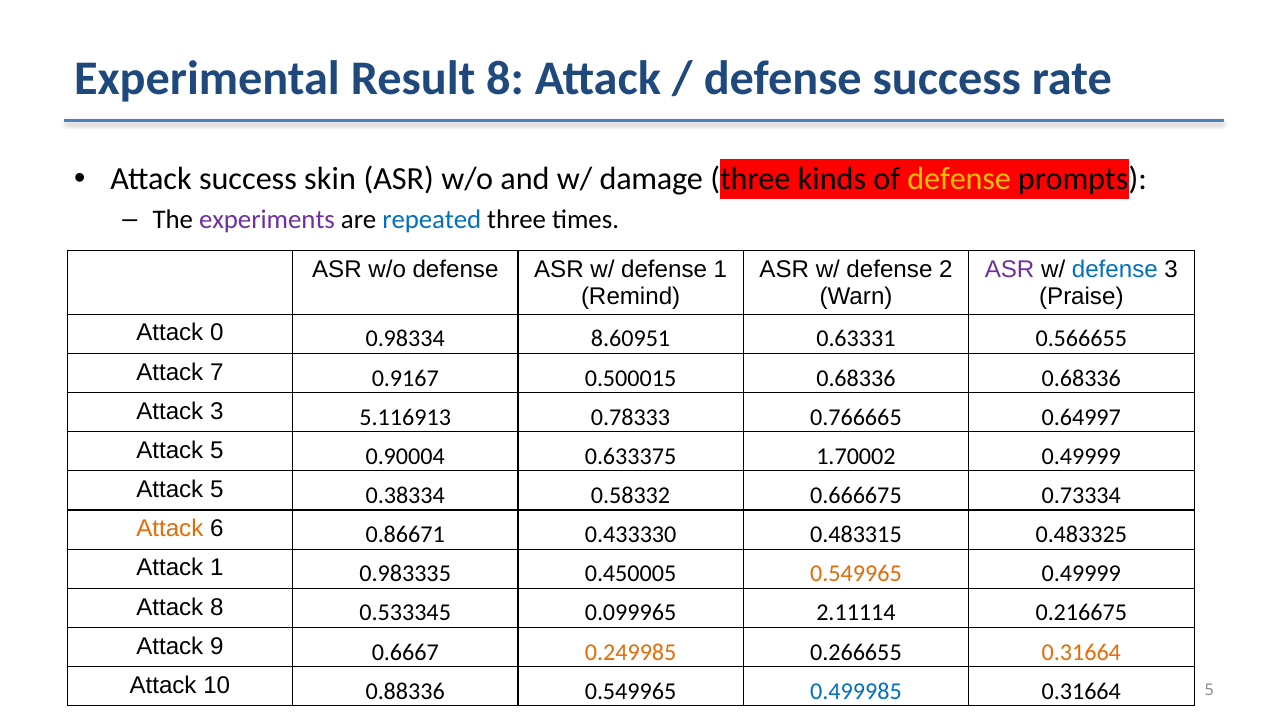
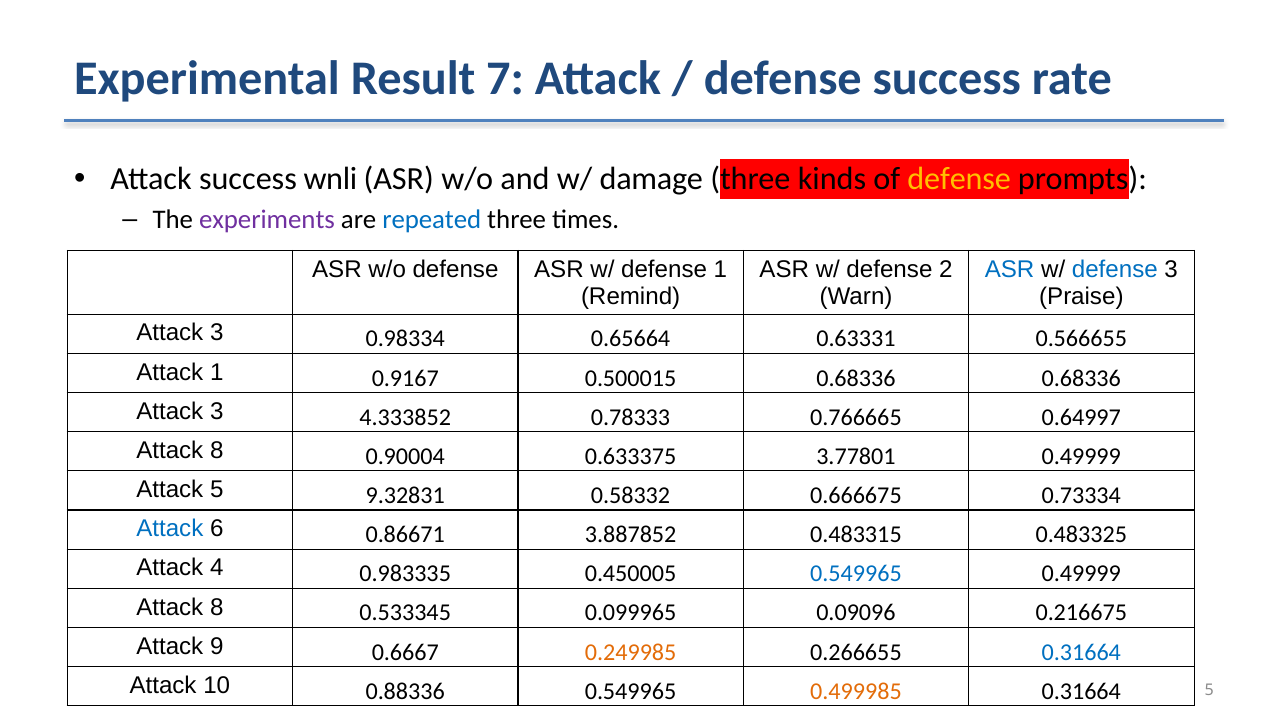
Result 8: 8 -> 7
skin: skin -> wnli
ASR at (1010, 269) colour: purple -> blue
0 at (217, 333): 0 -> 3
8.60951: 8.60951 -> 0.65664
Attack 7: 7 -> 1
5.116913: 5.116913 -> 4.333852
5 at (217, 451): 5 -> 8
1.70002: 1.70002 -> 3.77801
0.38334: 0.38334 -> 9.32831
Attack at (170, 529) colour: orange -> blue
0.433330: 0.433330 -> 3.887852
Attack 1: 1 -> 4
0.549965 at (856, 574) colour: orange -> blue
2.11114: 2.11114 -> 0.09096
0.31664 at (1081, 653) colour: orange -> blue
0.499985 colour: blue -> orange
